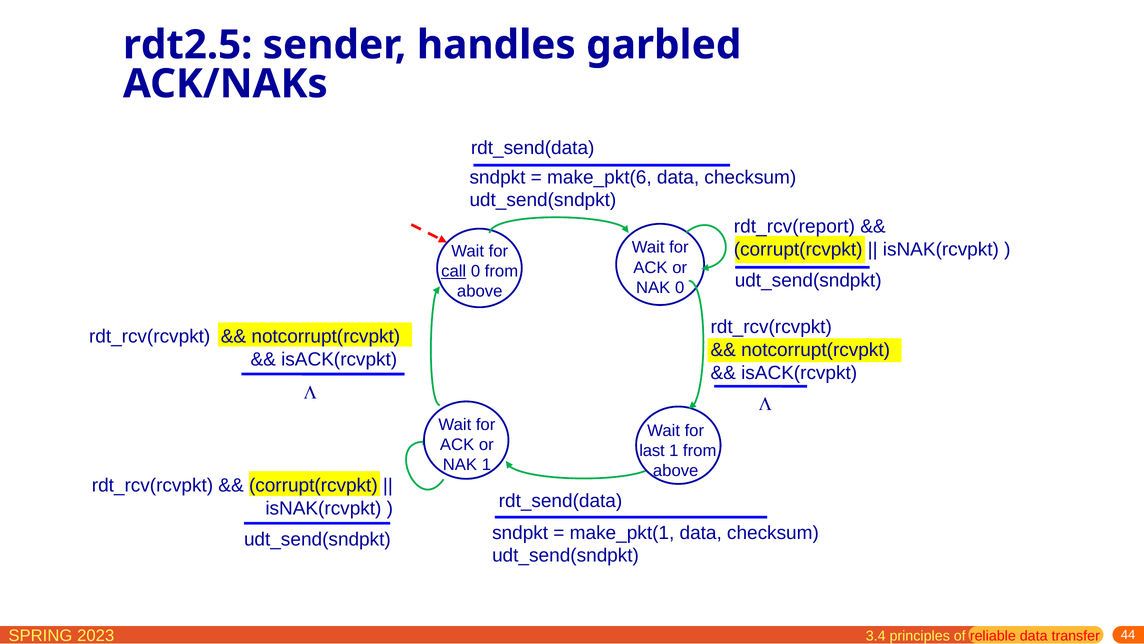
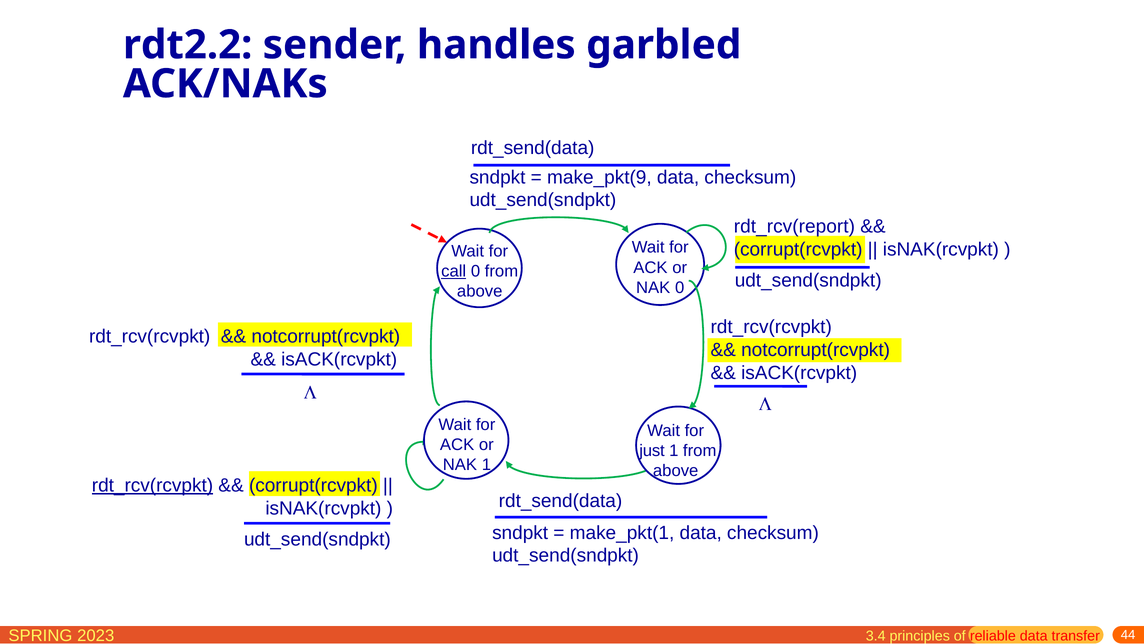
rdt2.5: rdt2.5 -> rdt2.2
make_pkt(6: make_pkt(6 -> make_pkt(9
last: last -> just
rdt_rcv(rcvpkt at (152, 485) underline: none -> present
